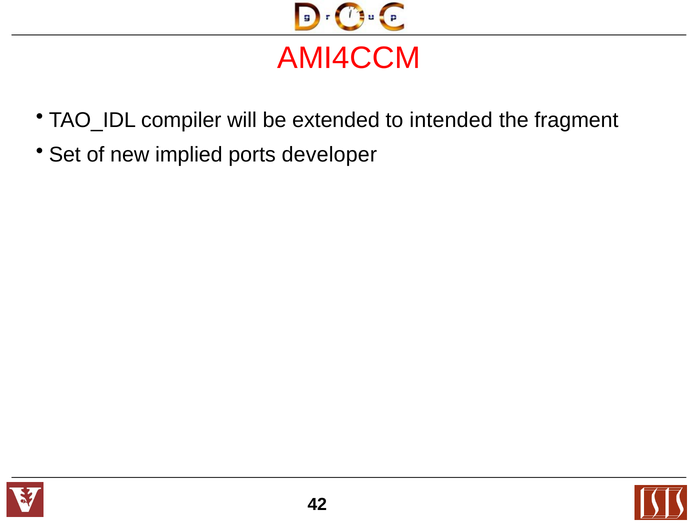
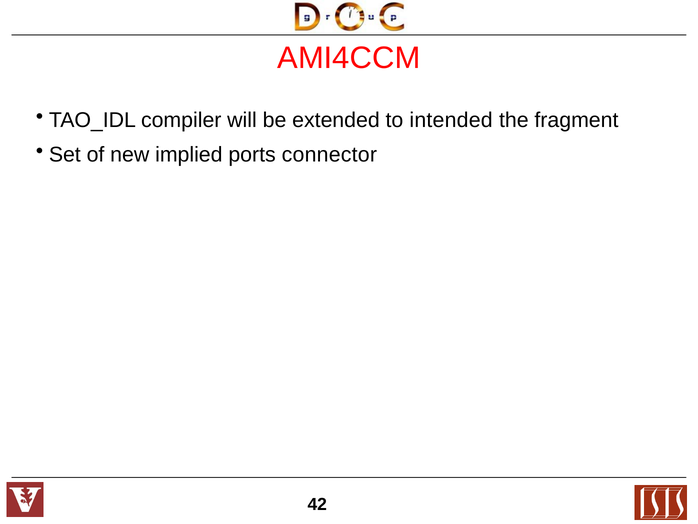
developer: developer -> connector
